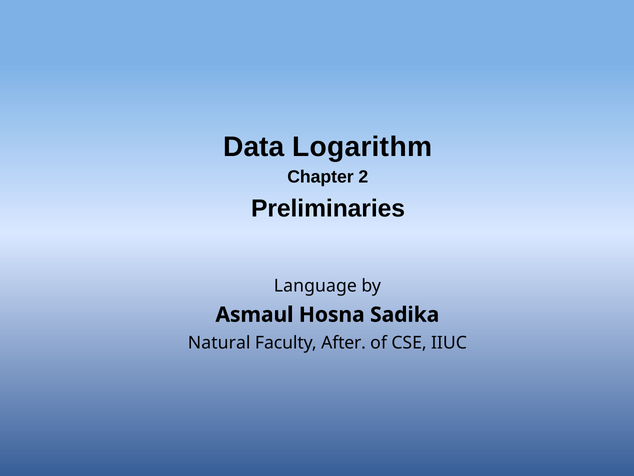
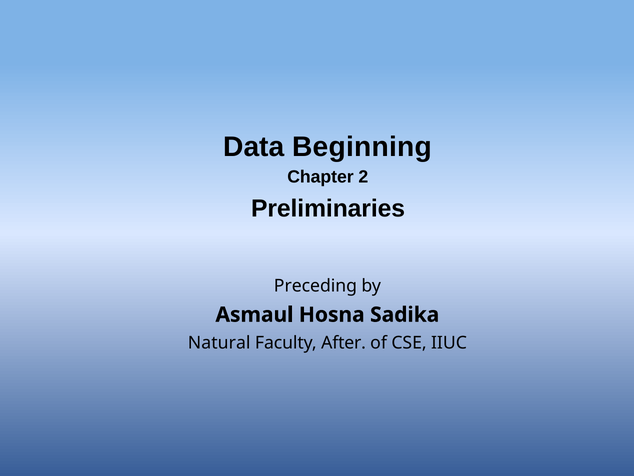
Logarithm: Logarithm -> Beginning
Language: Language -> Preceding
